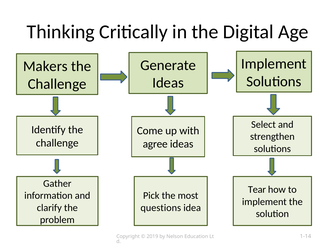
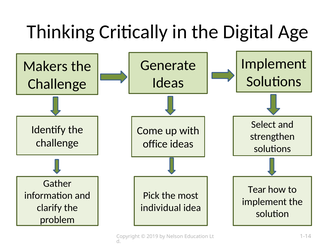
agree: agree -> office
questions: questions -> individual
